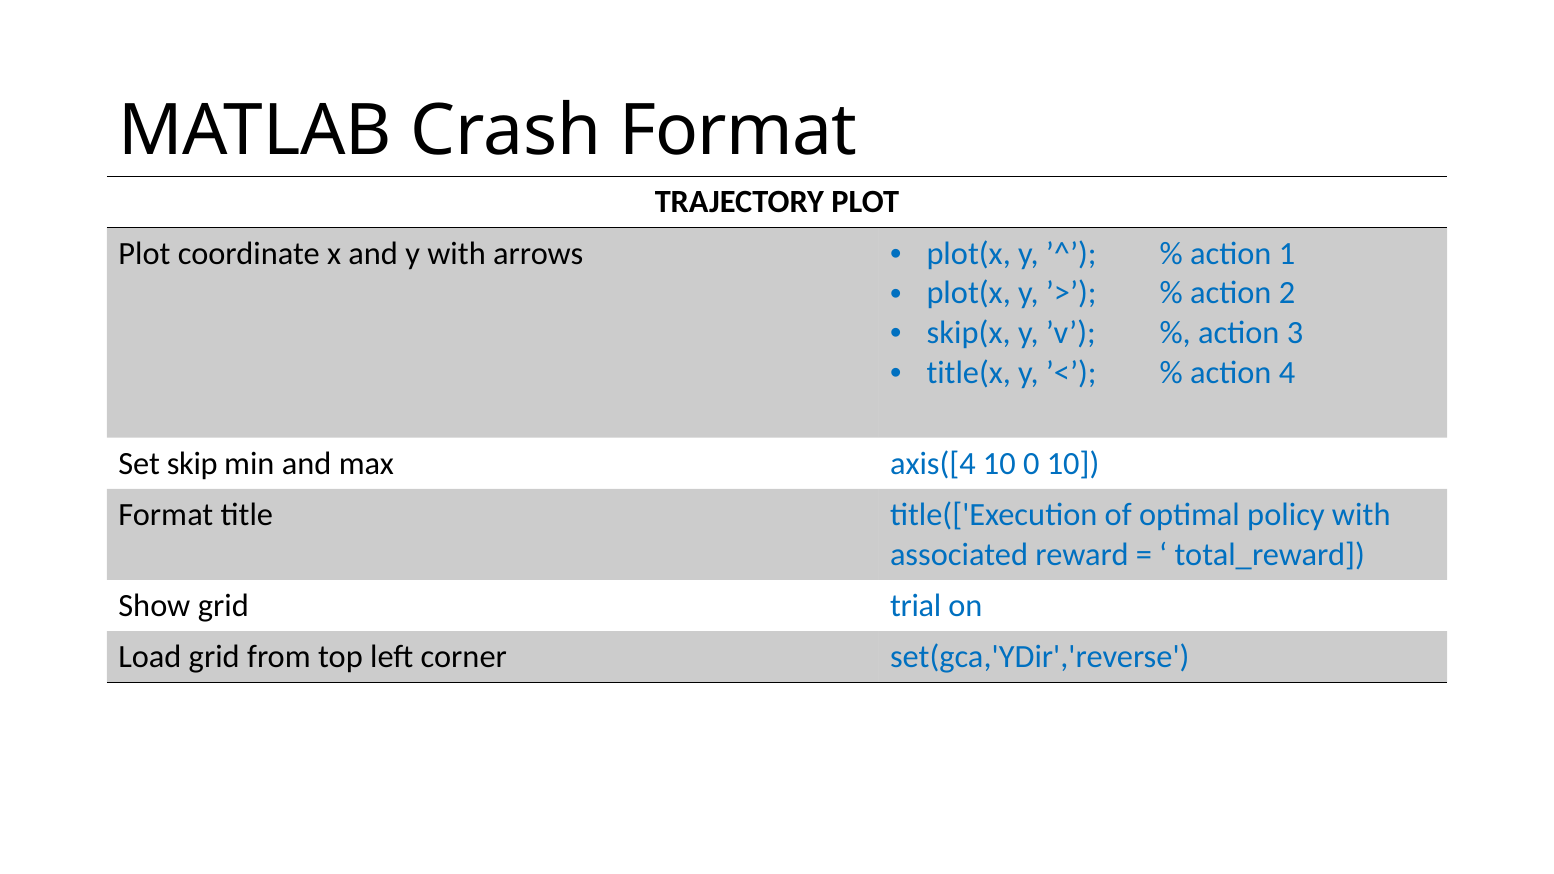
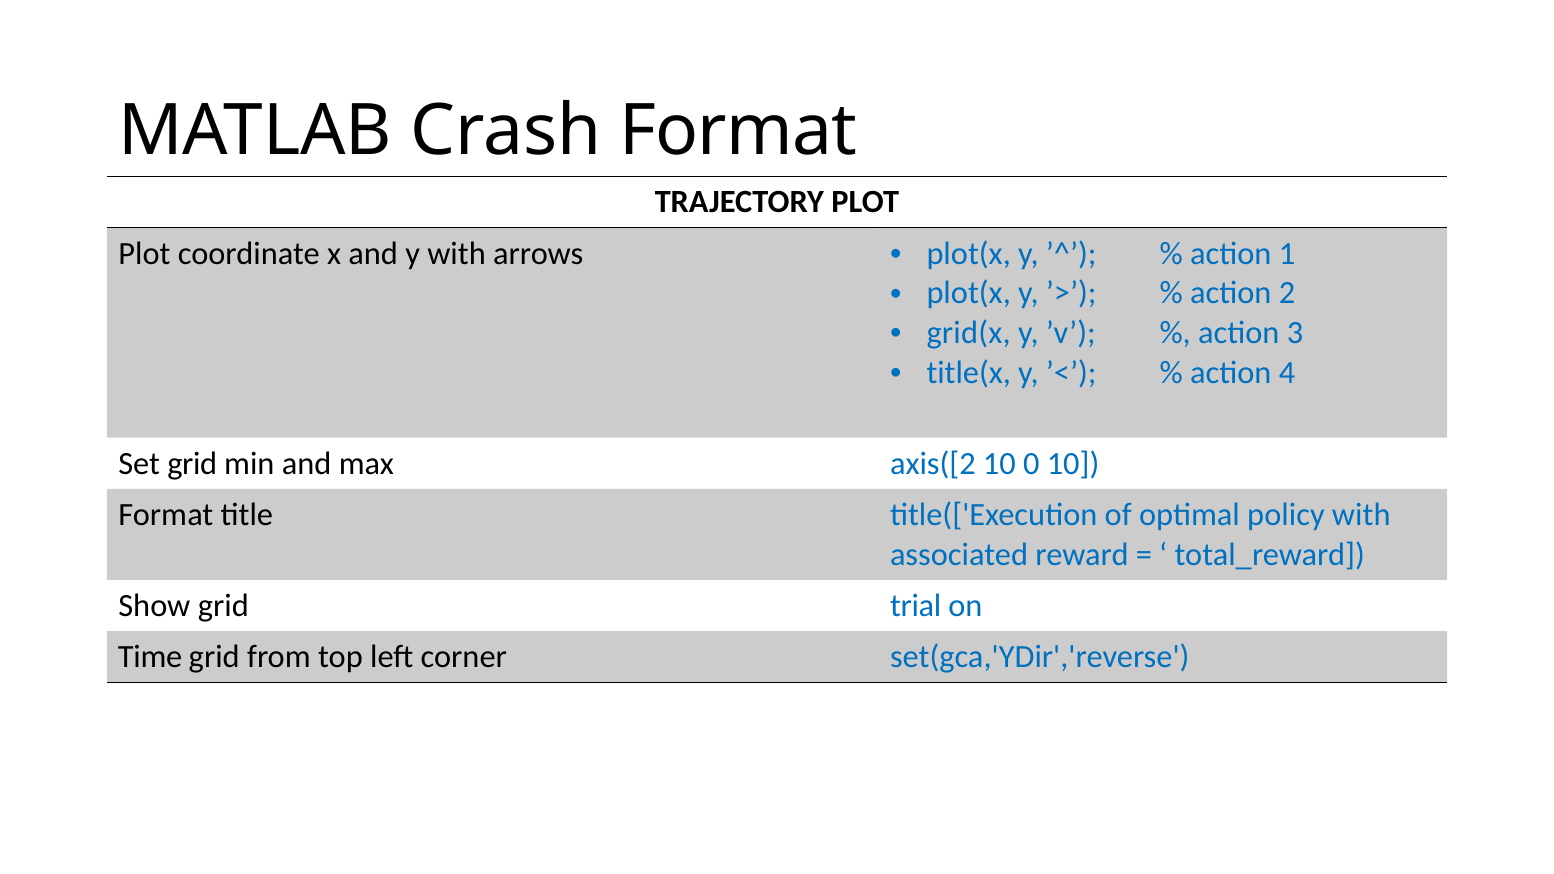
skip(x: skip(x -> grid(x
Set skip: skip -> grid
axis([4: axis([4 -> axis([2
Load: Load -> Time
